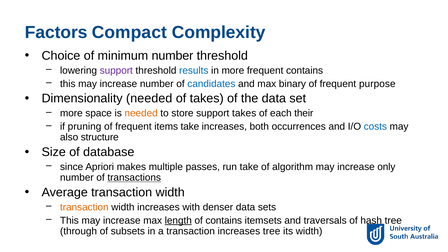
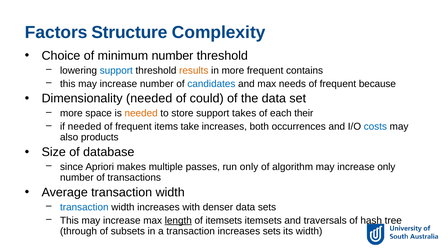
Compact: Compact -> Structure
support at (116, 70) colour: purple -> blue
results colour: blue -> orange
binary: binary -> needs
purpose: purpose -> because
of takes: takes -> could
if pruning: pruning -> needed
structure: structure -> products
run take: take -> only
transactions underline: present -> none
transaction at (84, 207) colour: orange -> blue
of contains: contains -> itemsets
increases tree: tree -> sets
